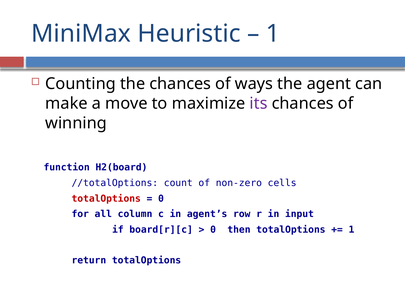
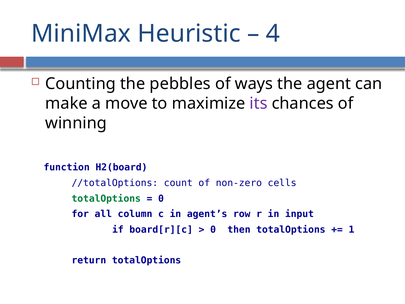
1 at (273, 34): 1 -> 4
the chances: chances -> pebbles
totalOptions at (106, 198) colour: red -> green
